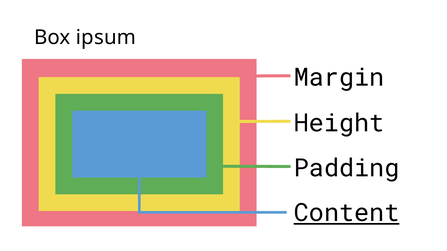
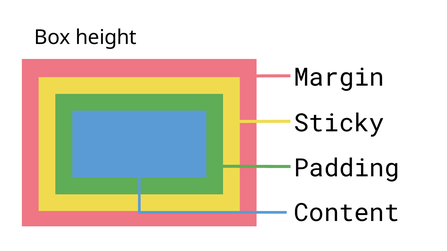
ipsum: ipsum -> height
Height: Height -> Sticky
Content underline: present -> none
